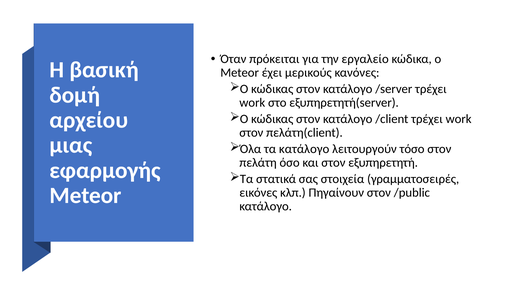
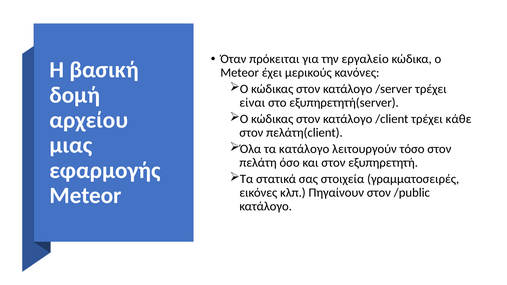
work at (252, 103): work -> είναι
/client τρέχει work: work -> κάθε
